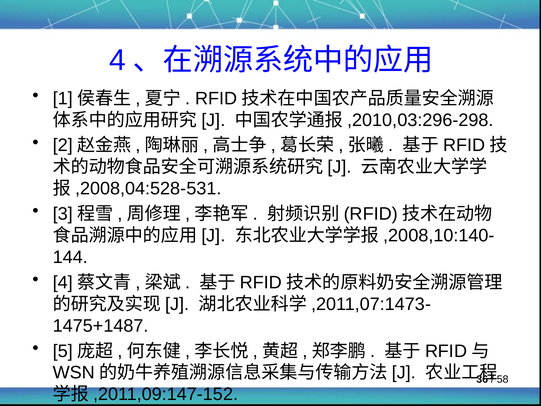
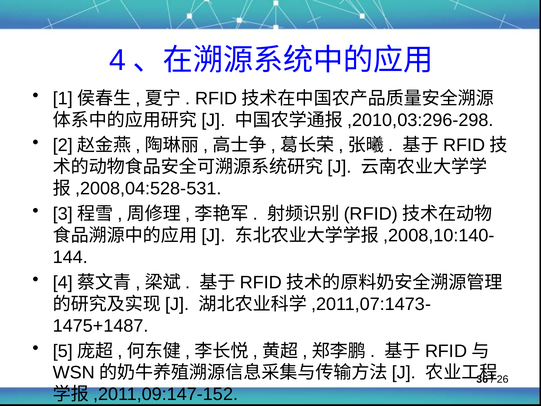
58: 58 -> 26
